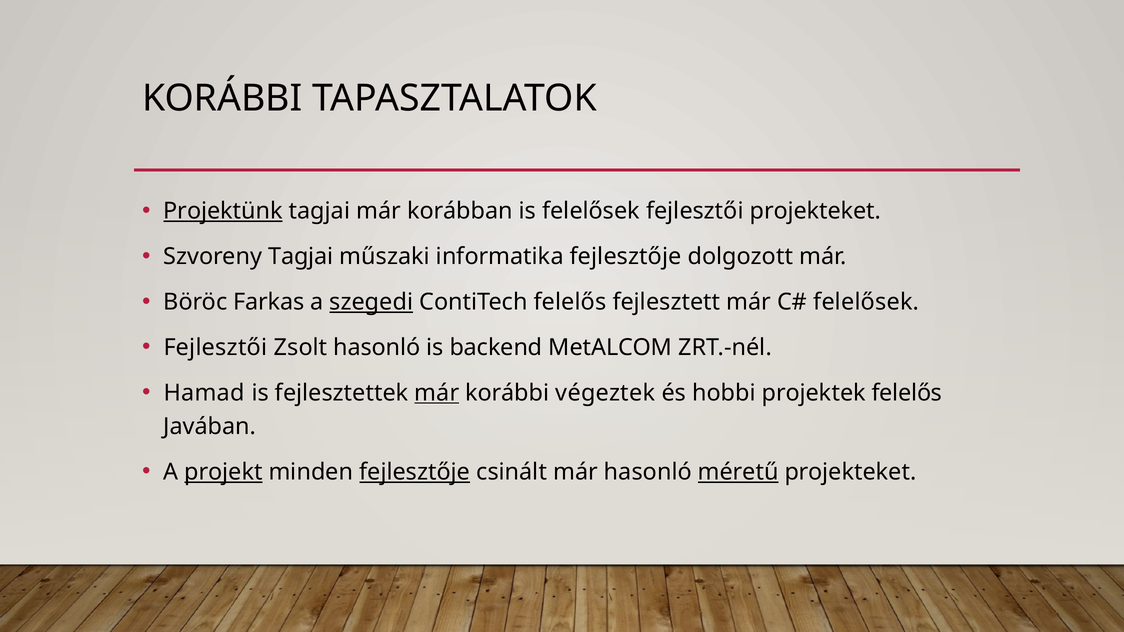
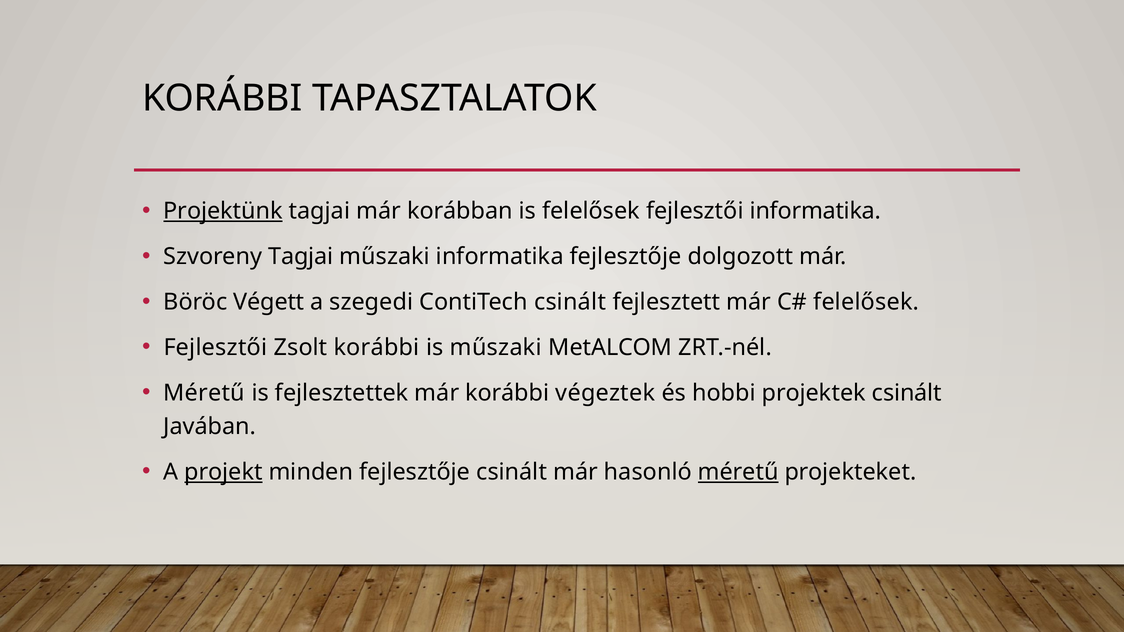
fejlesztői projekteket: projekteket -> informatika
Farkas: Farkas -> Végett
szegedi underline: present -> none
ContiTech felelős: felelős -> csinált
Zsolt hasonló: hasonló -> korábbi
is backend: backend -> műszaki
Hamad at (204, 393): Hamad -> Méretű
már at (437, 393) underline: present -> none
projektek felelős: felelős -> csinált
fejlesztője at (415, 472) underline: present -> none
